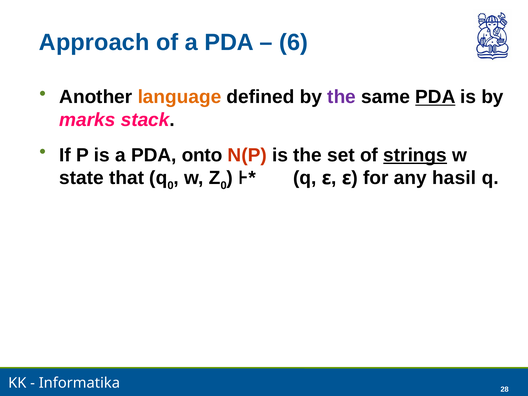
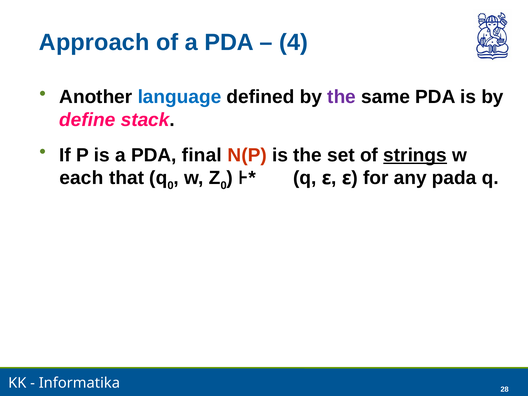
6: 6 -> 4
language colour: orange -> blue
PDA at (435, 97) underline: present -> none
marks: marks -> define
onto: onto -> final
state: state -> each
hasil: hasil -> pada
